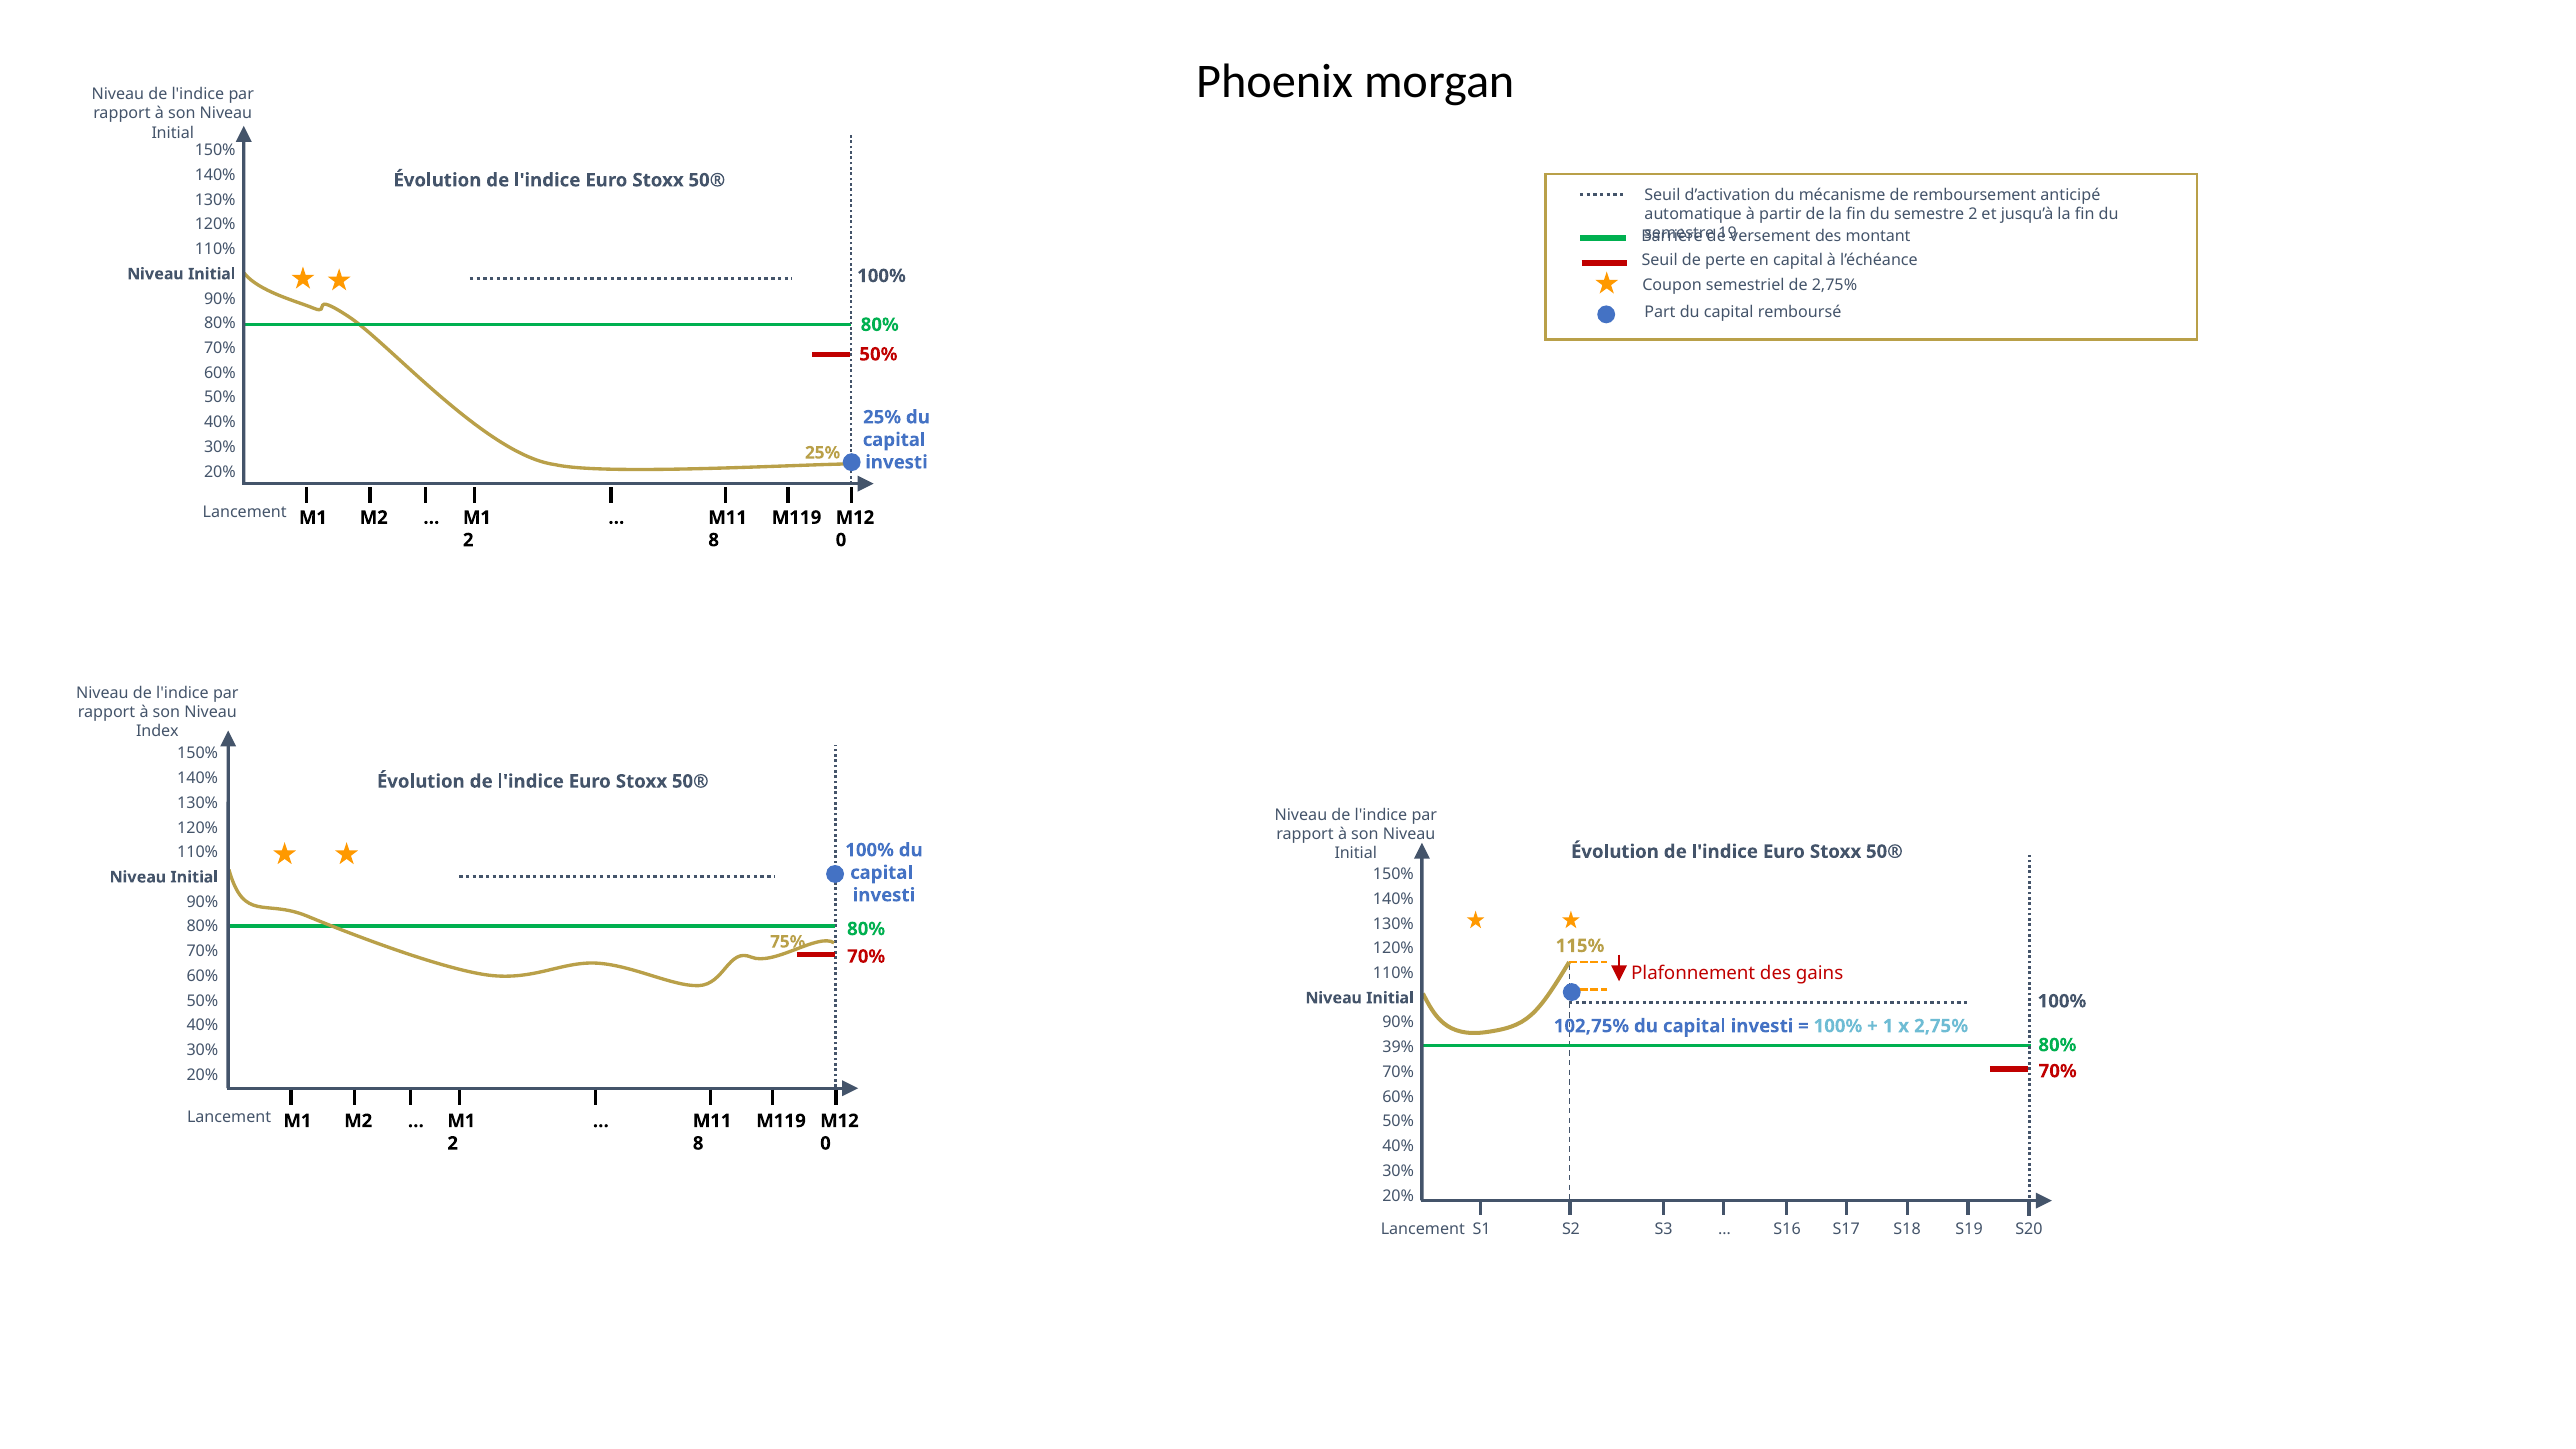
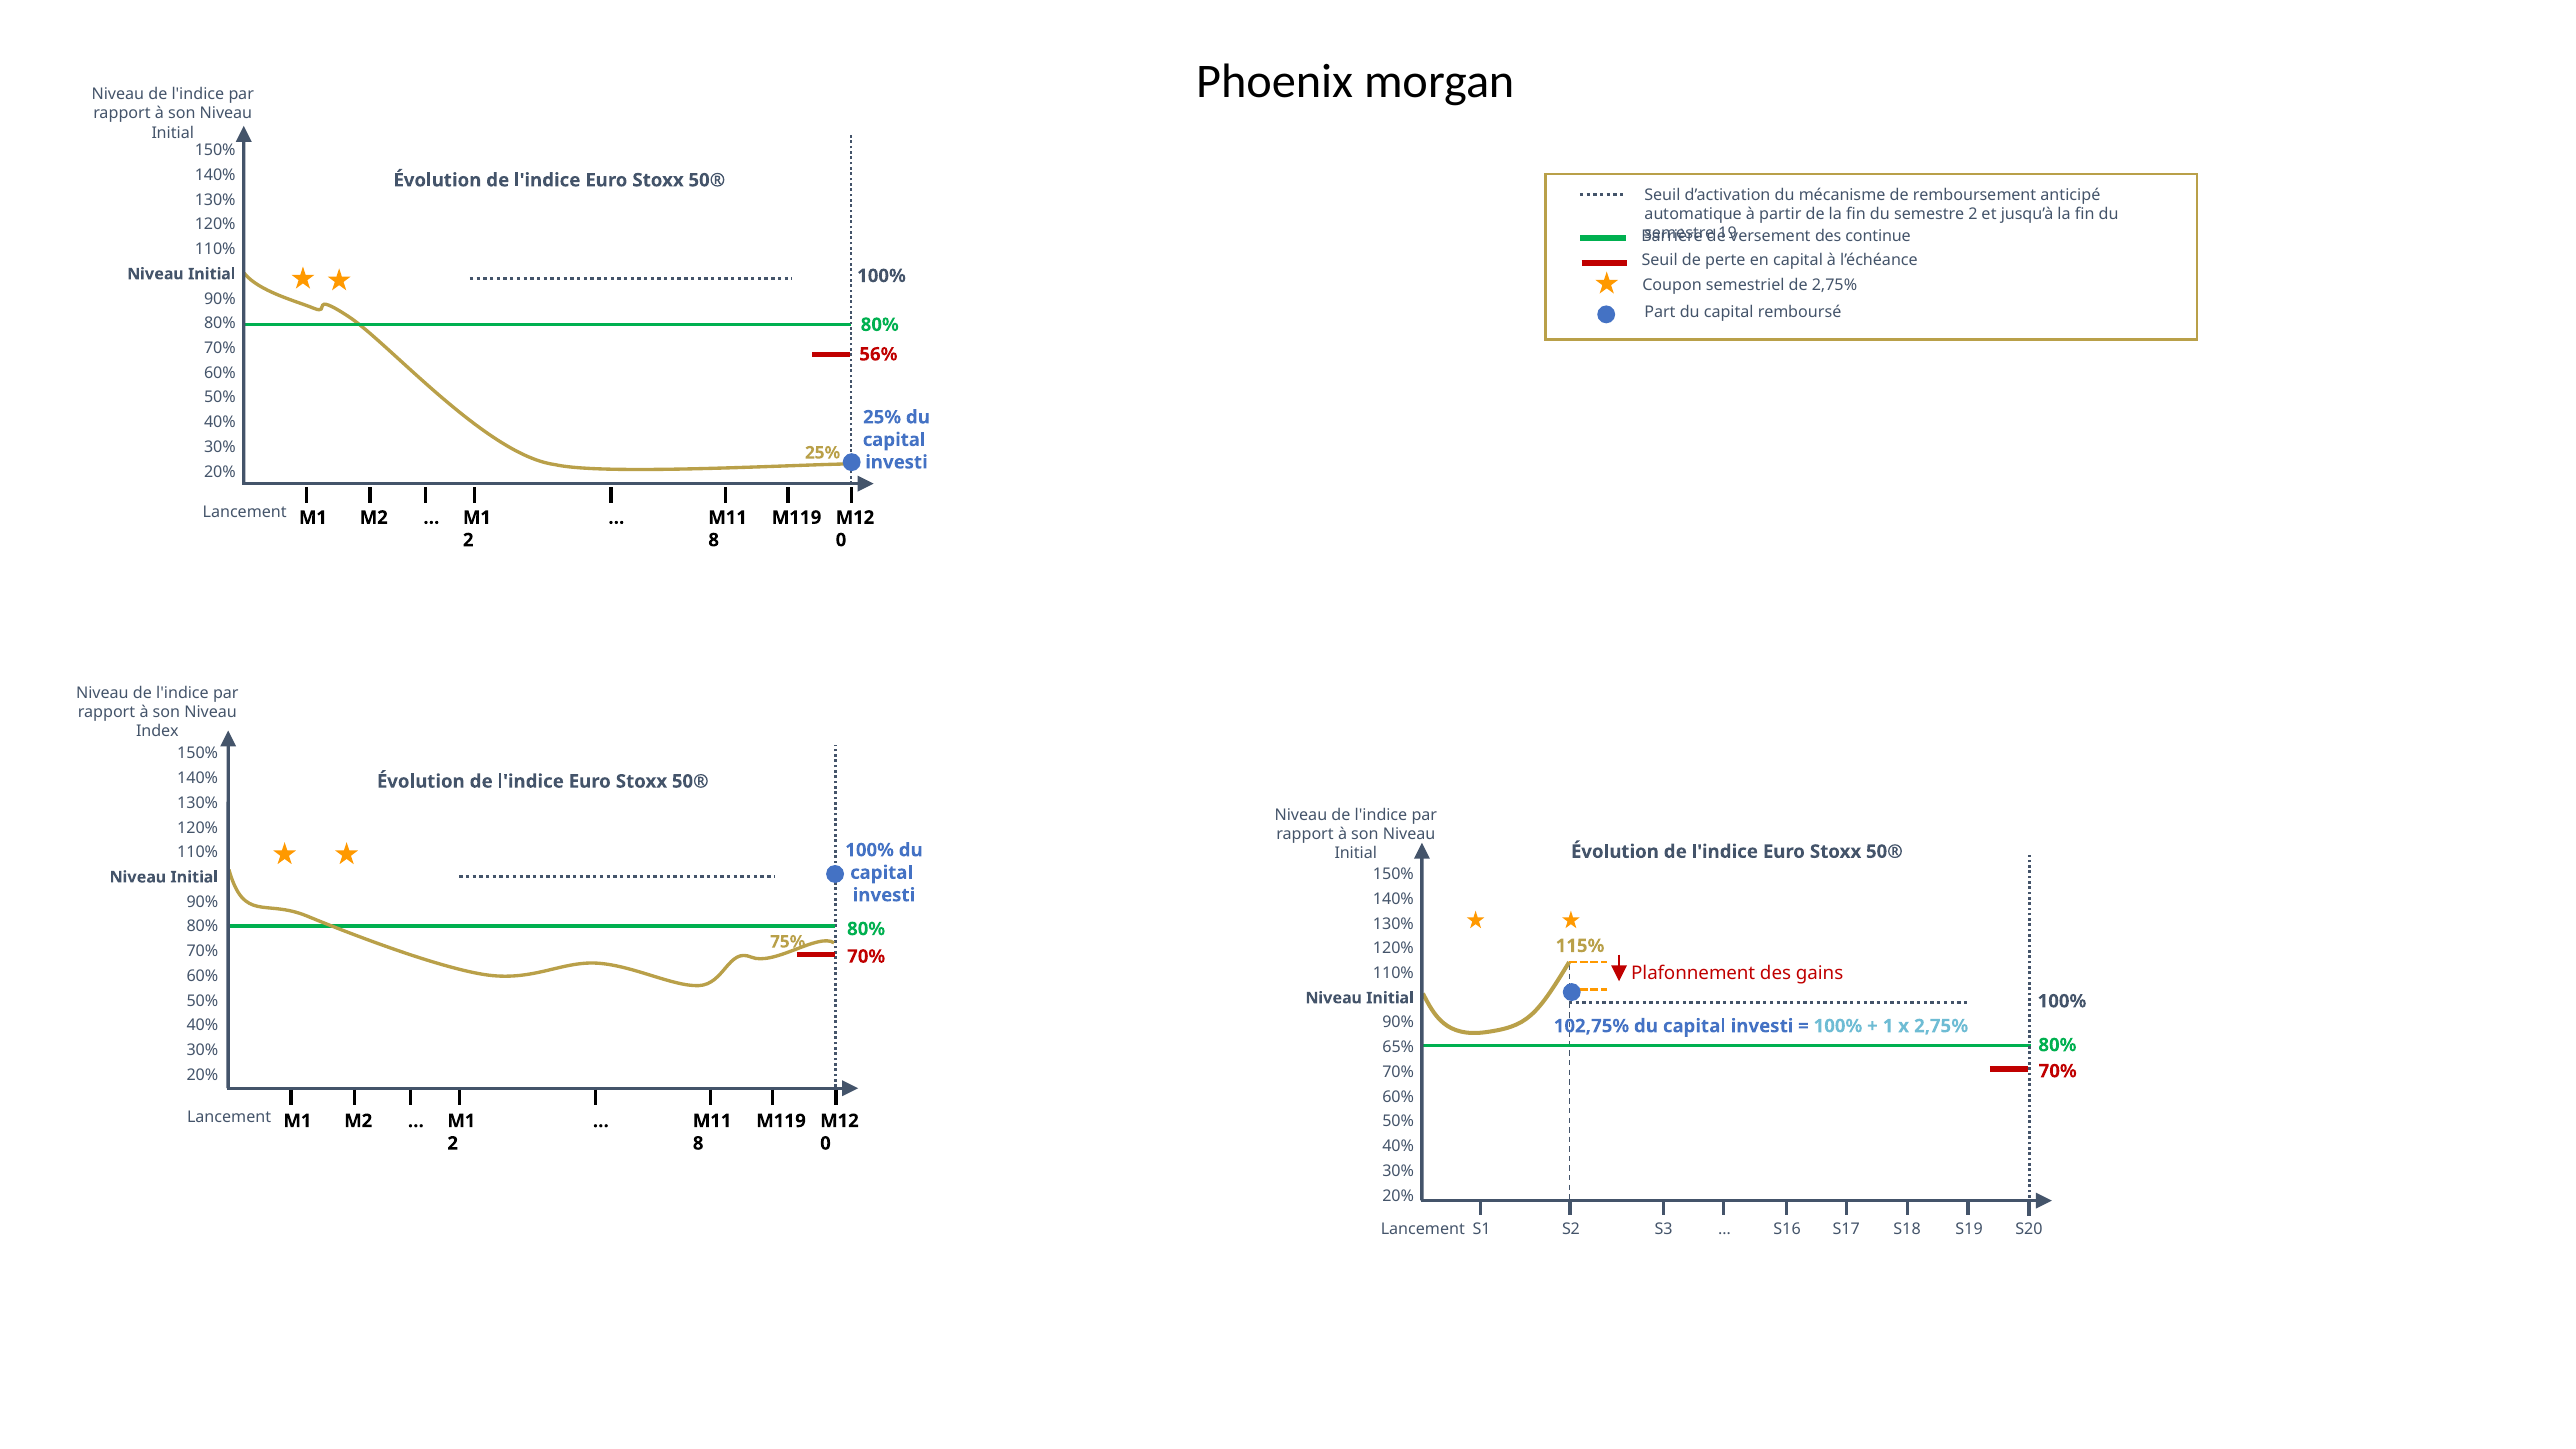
montant: montant -> continue
50% at (878, 354): 50% -> 56%
39%: 39% -> 65%
